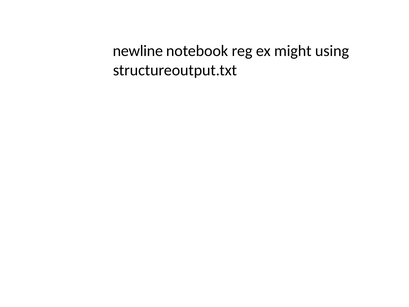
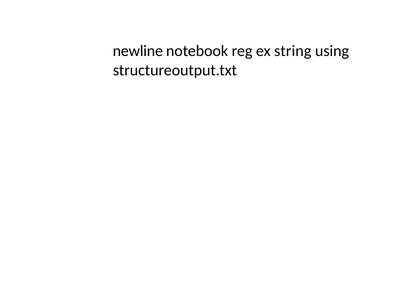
might: might -> string
